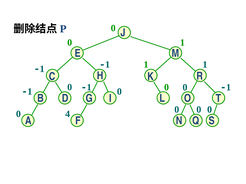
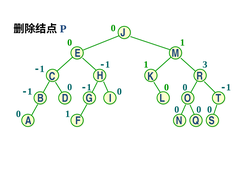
-1 1: 1 -> 3
0 4: 4 -> 1
